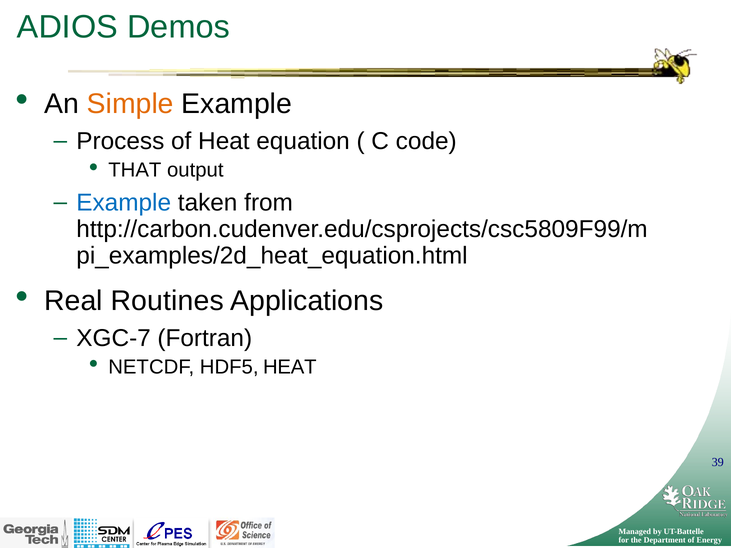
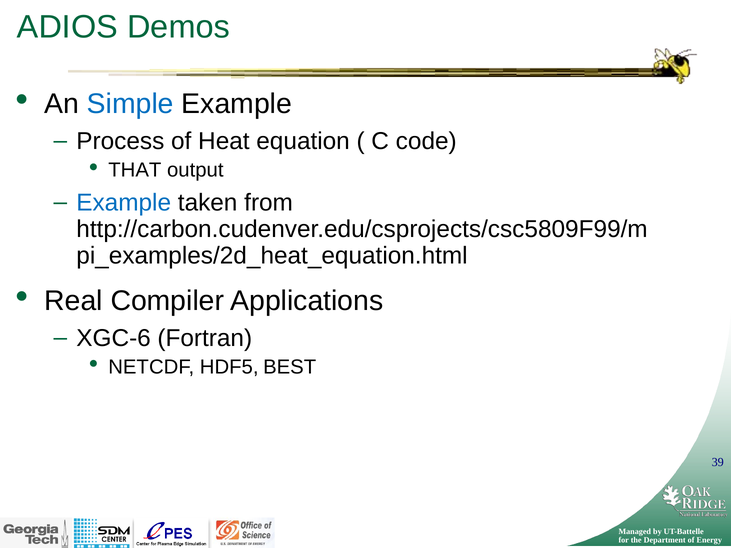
Simple colour: orange -> blue
Routines: Routines -> Compiler
XGC-7: XGC-7 -> XGC-6
HDF5 HEAT: HEAT -> BEST
